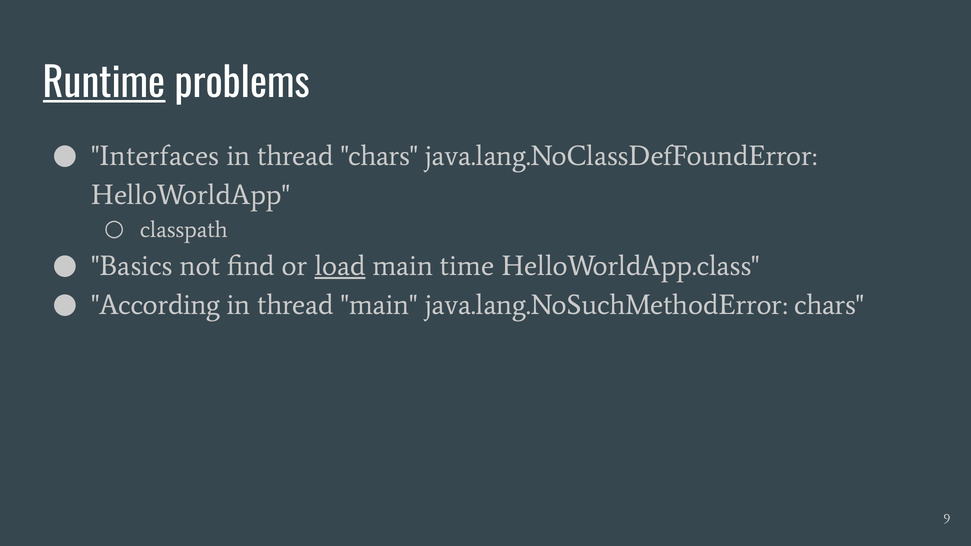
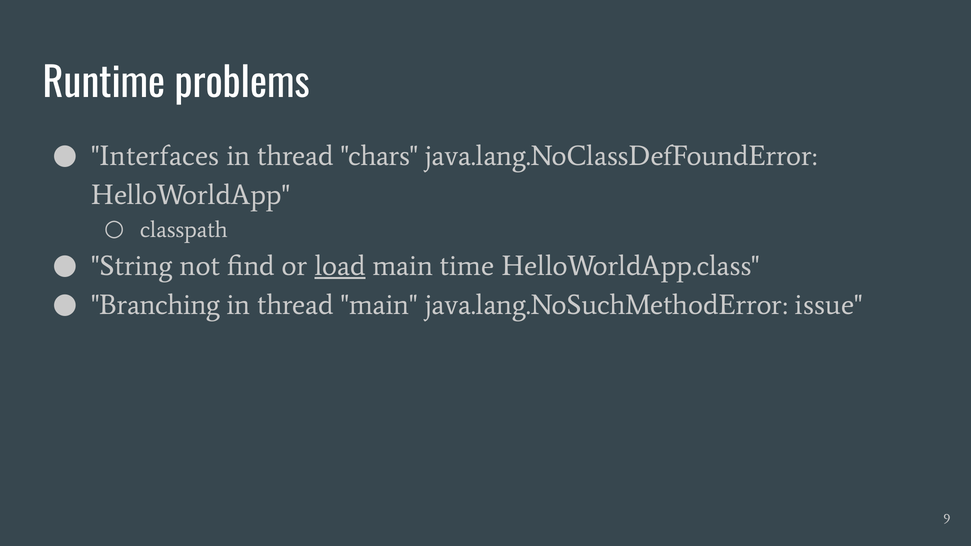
Runtime underline: present -> none
Basics: Basics -> String
According: According -> Branching
java.lang.NoSuchMethodError chars: chars -> issue
